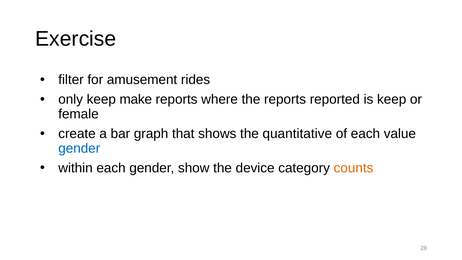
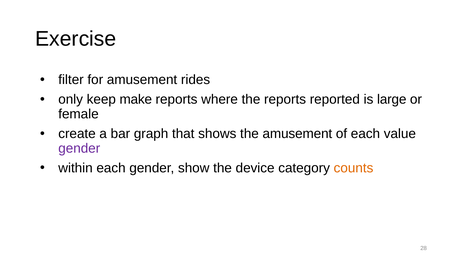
is keep: keep -> large
the quantitative: quantitative -> amusement
gender at (79, 148) colour: blue -> purple
